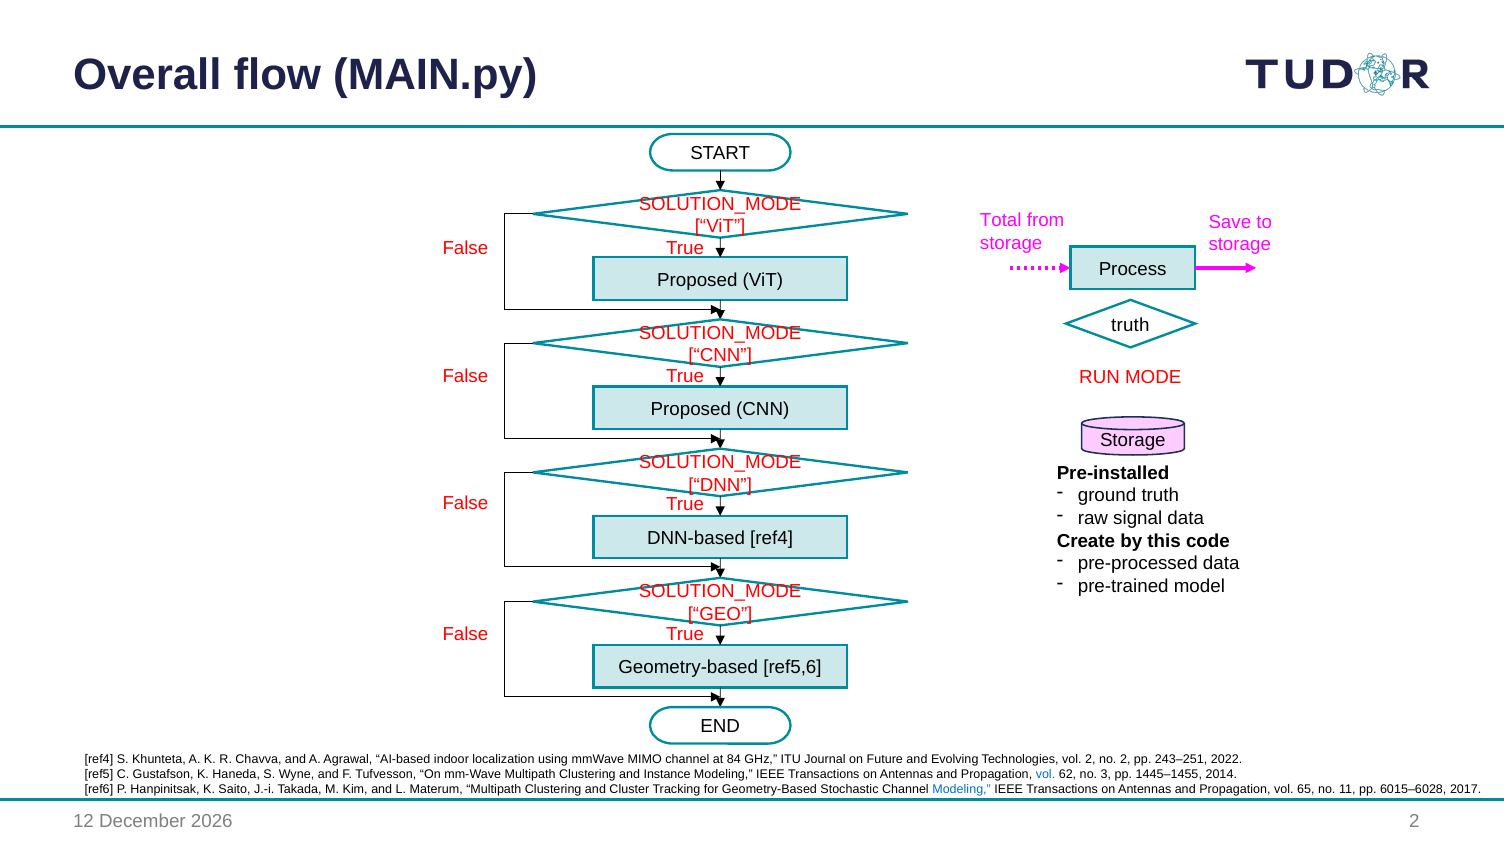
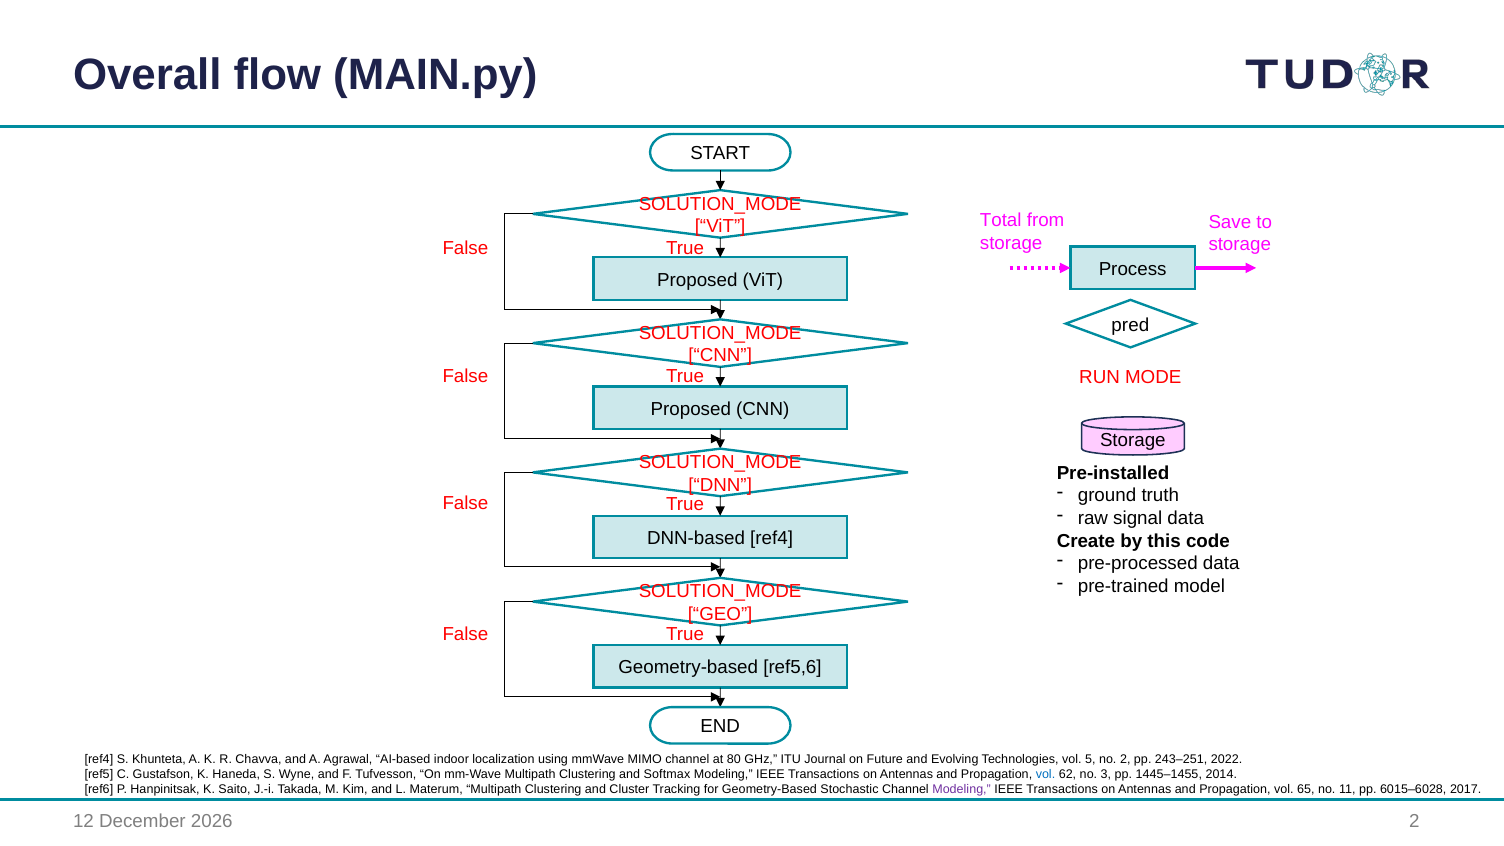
truth at (1130, 325): truth -> pred
84: 84 -> 80
vol 2: 2 -> 5
Instance: Instance -> Softmax
Modeling at (962, 789) colour: blue -> purple
